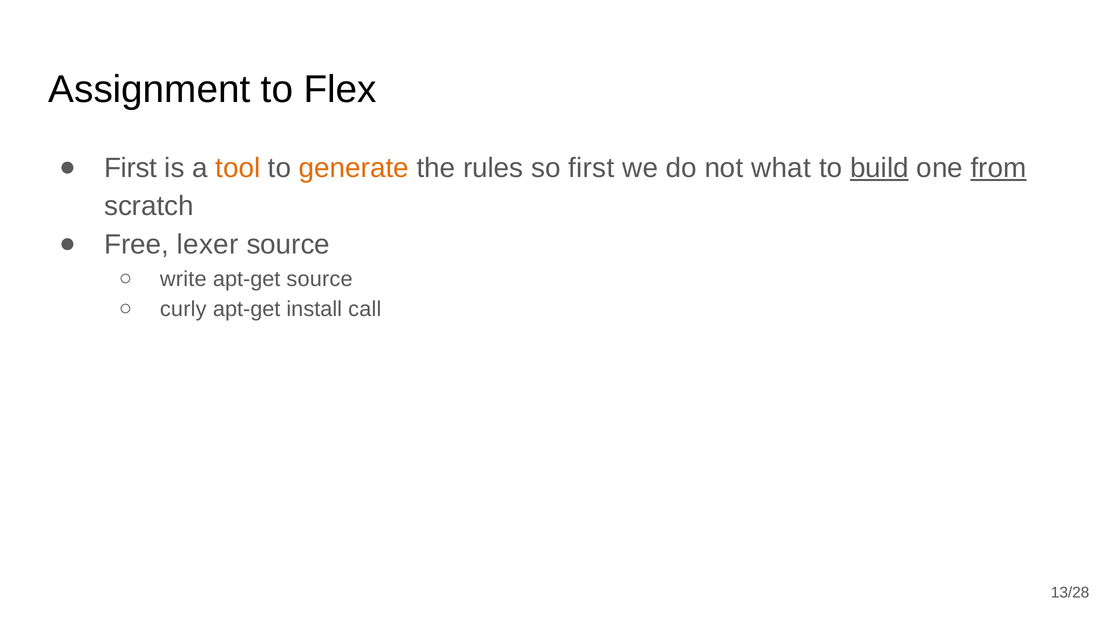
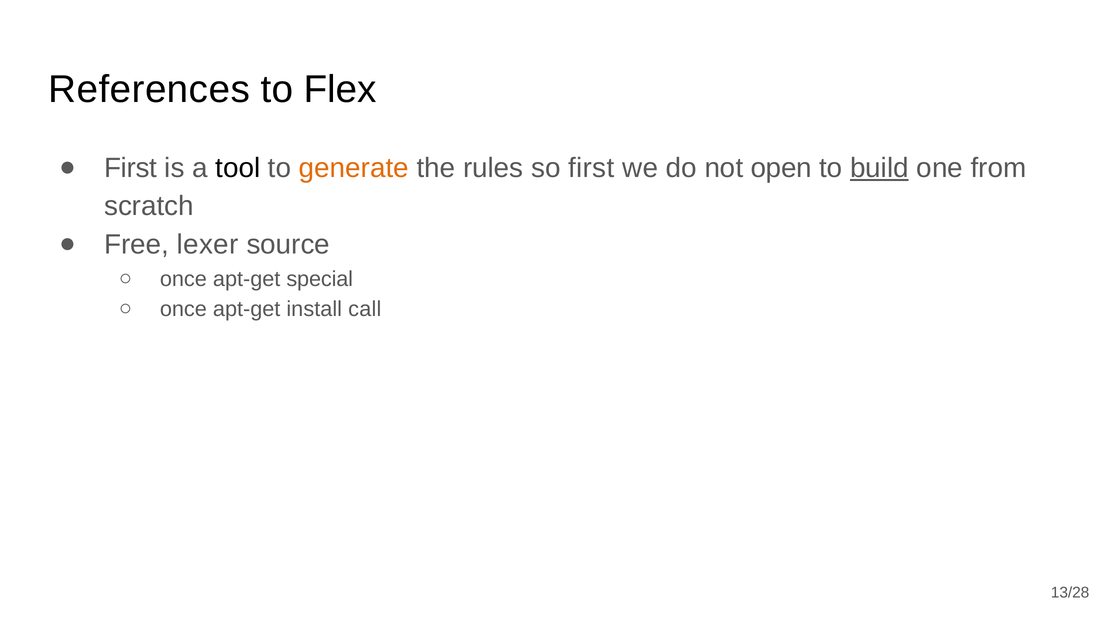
Assignment: Assignment -> References
tool colour: orange -> black
what: what -> open
from underline: present -> none
write at (183, 279): write -> once
apt-get source: source -> special
curly at (183, 309): curly -> once
